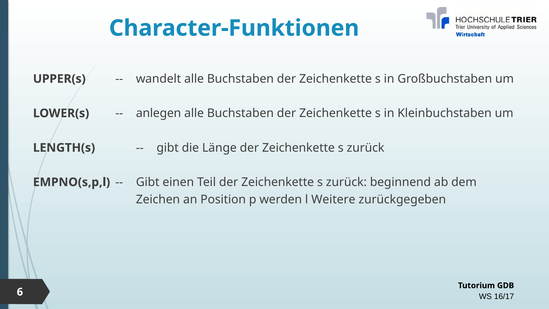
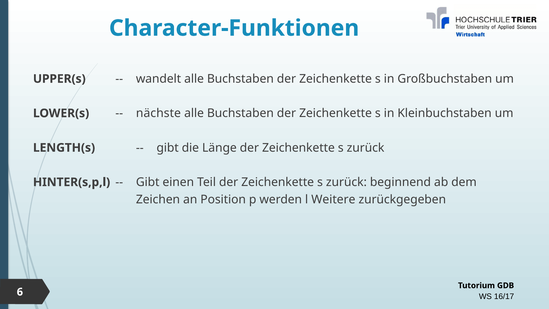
anlegen: anlegen -> nächste
EMPNO(s,p,l: EMPNO(s,p,l -> HINTER(s,p,l
